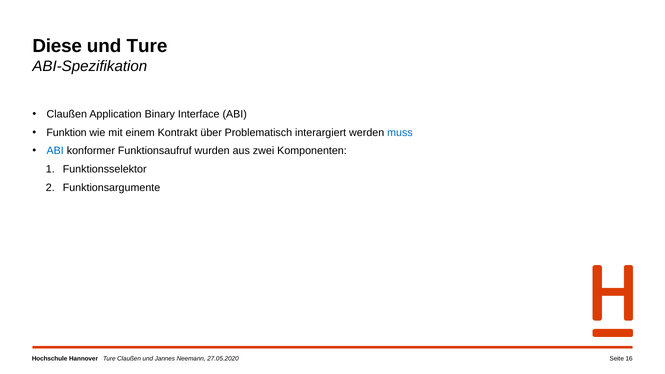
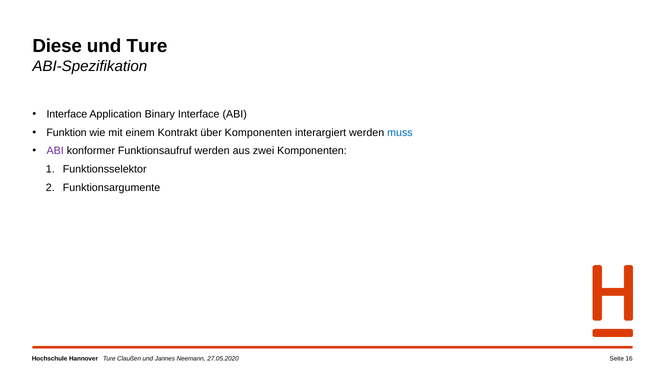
Claußen at (67, 114): Claußen -> Interface
über Problematisch: Problematisch -> Komponenten
ABI at (55, 151) colour: blue -> purple
Funktionsaufruf wurden: wurden -> werden
